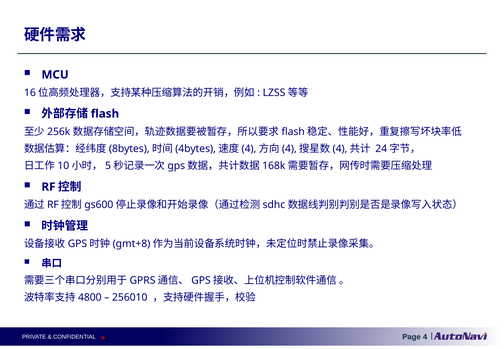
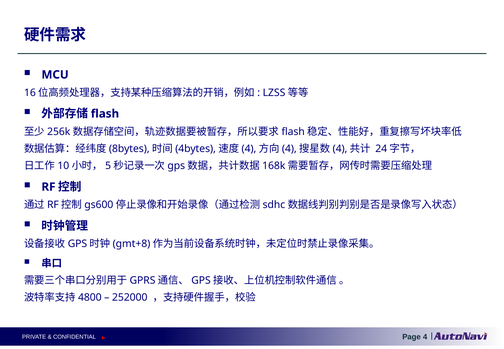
256010: 256010 -> 252000
